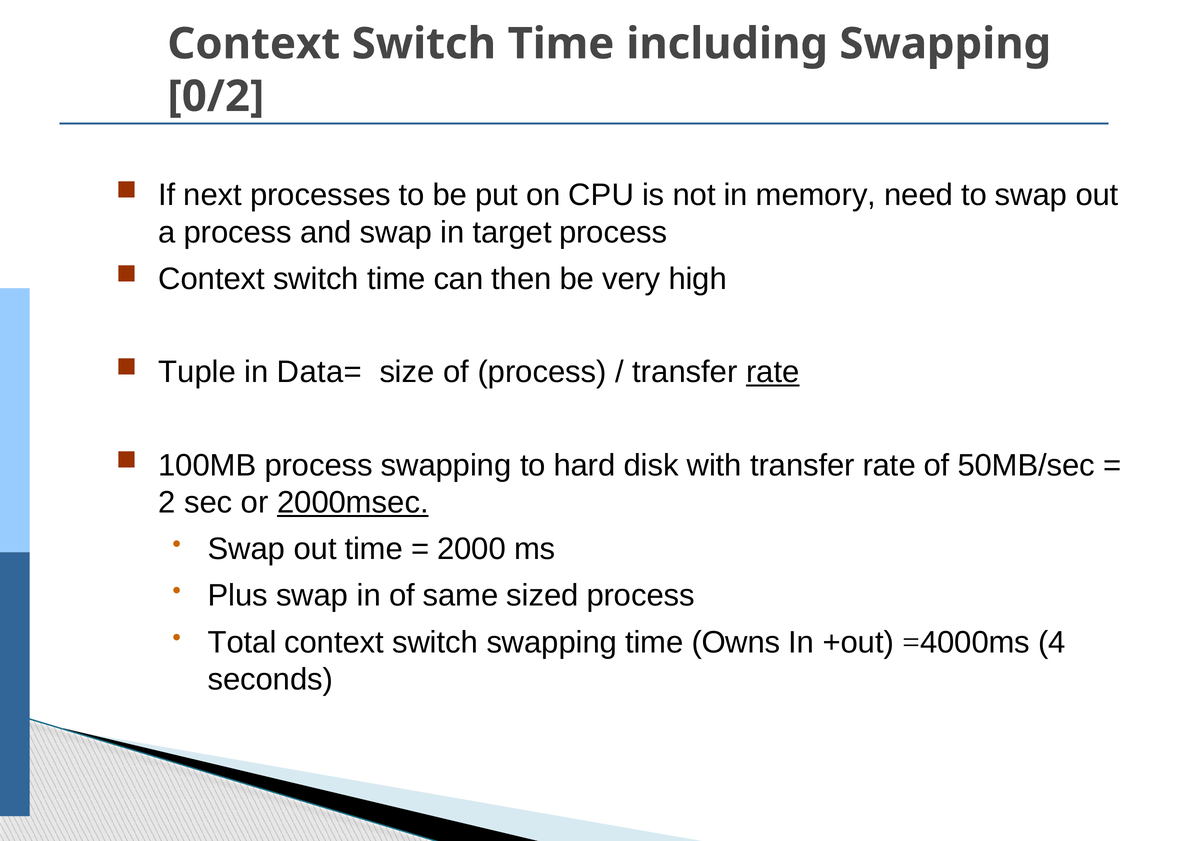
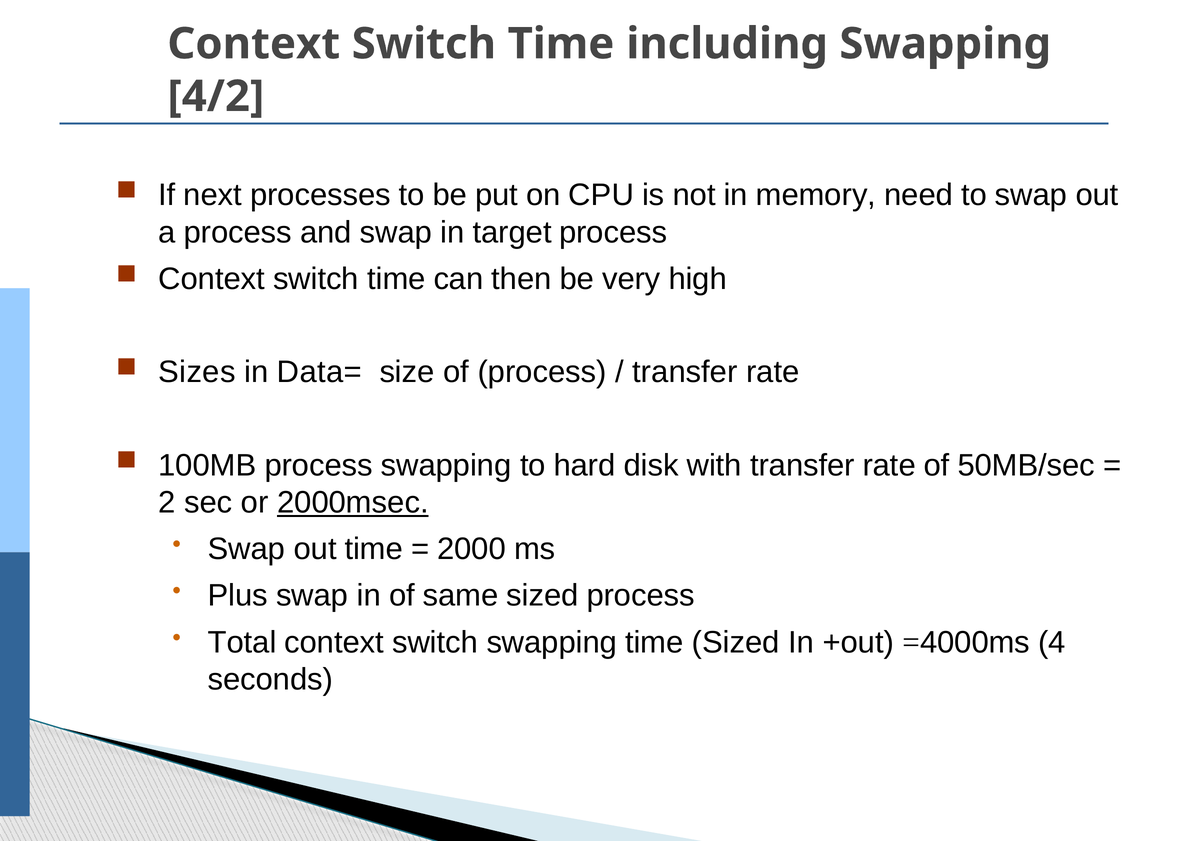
0/2: 0/2 -> 4/2
Tuple: Tuple -> Sizes
rate at (773, 372) underline: present -> none
time Owns: Owns -> Sized
